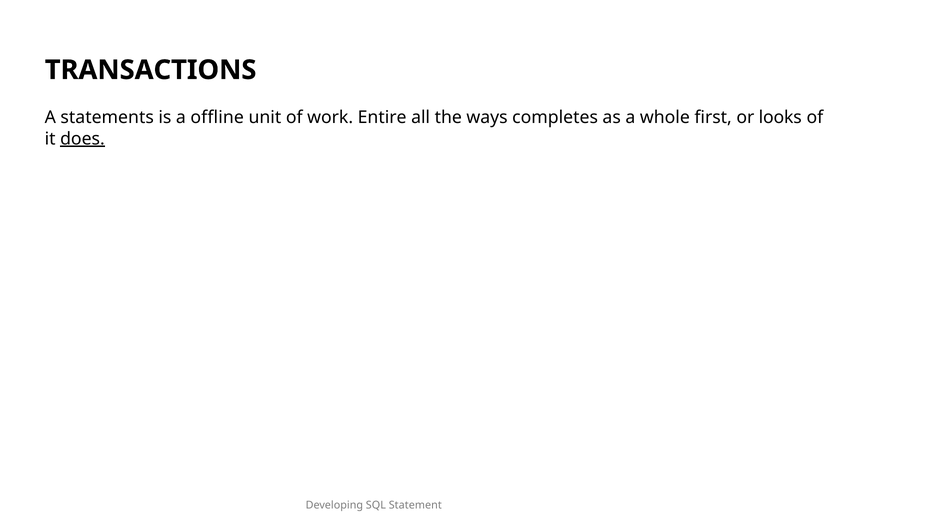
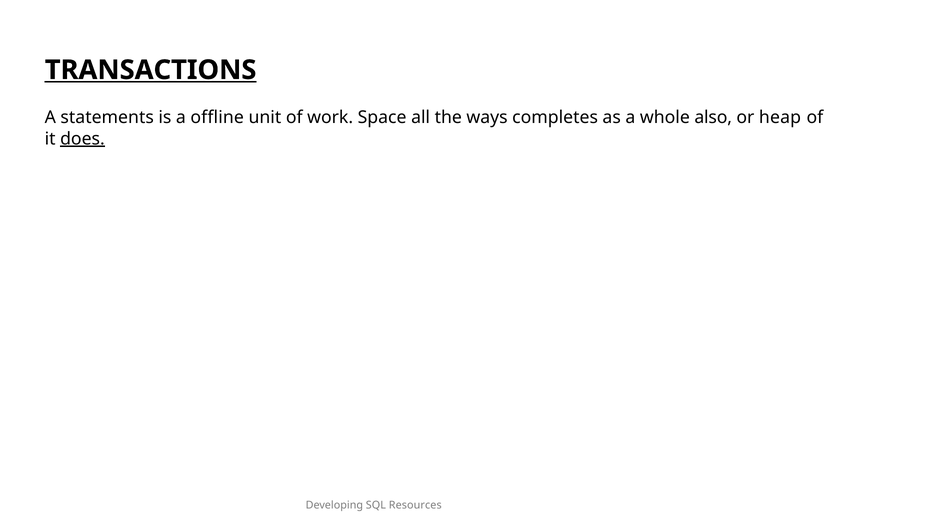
TRANSACTIONS underline: none -> present
Entire: Entire -> Space
first: first -> also
looks: looks -> heap
Statement: Statement -> Resources
